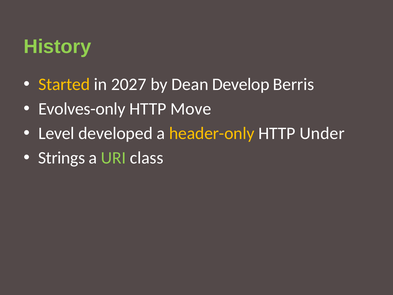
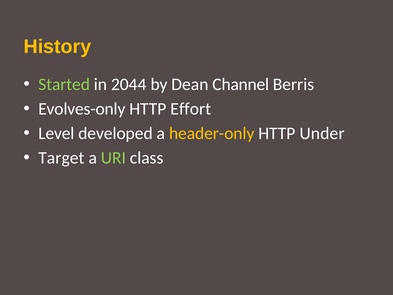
History colour: light green -> yellow
Started colour: yellow -> light green
2027: 2027 -> 2044
Develop: Develop -> Channel
Move: Move -> Effort
Strings: Strings -> Target
